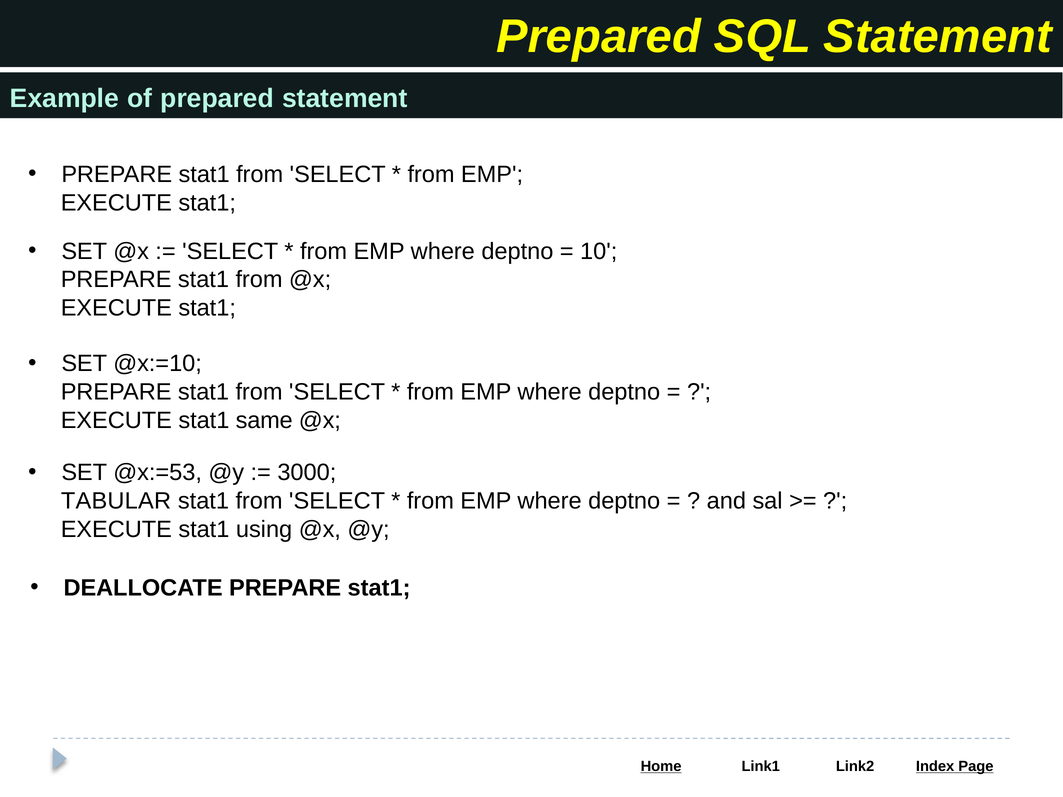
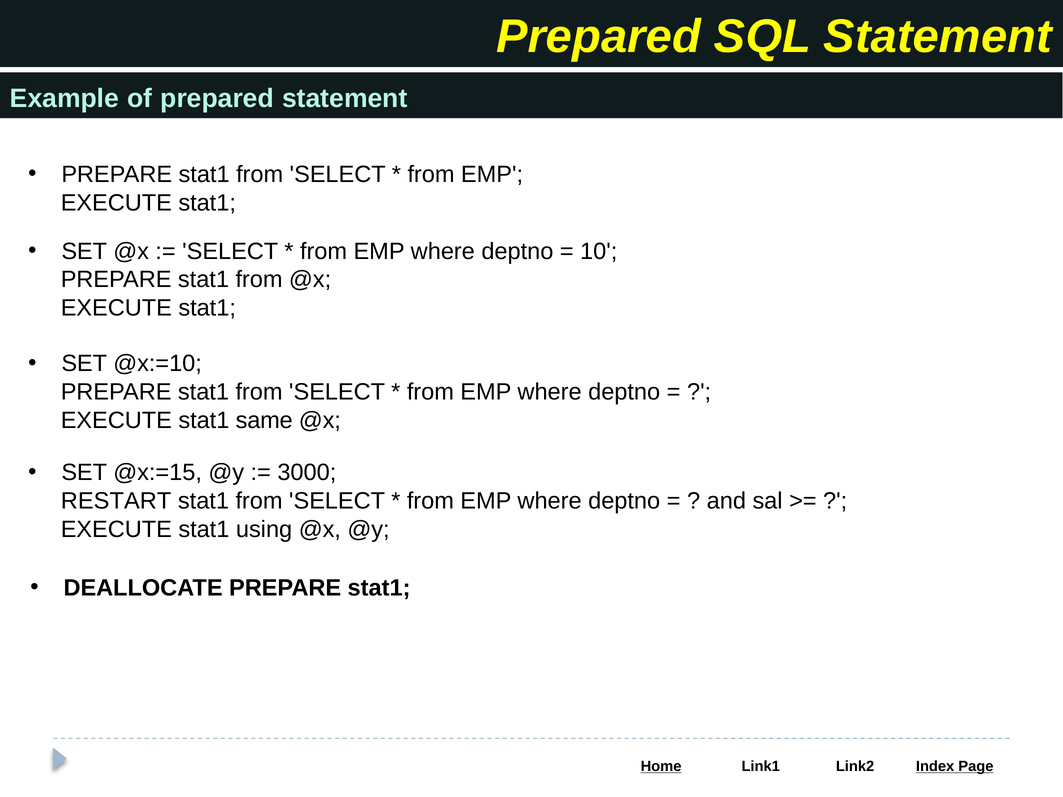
@x:=53: @x:=53 -> @x:=15
TABULAR: TABULAR -> RESTART
